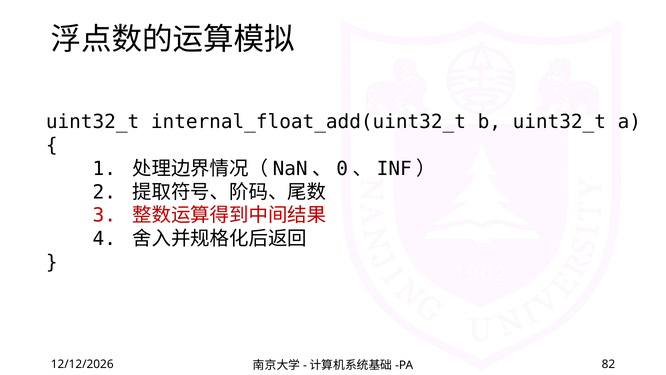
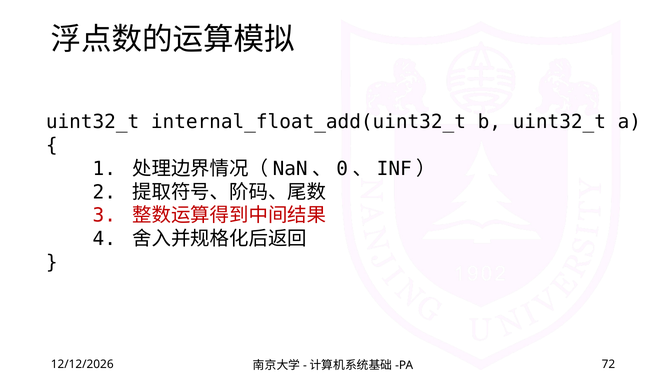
82: 82 -> 72
